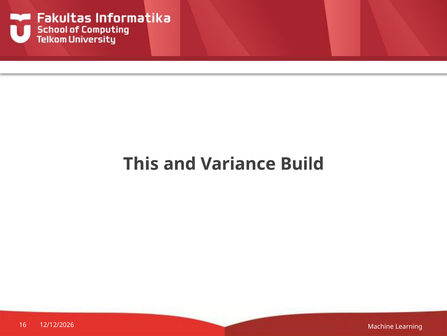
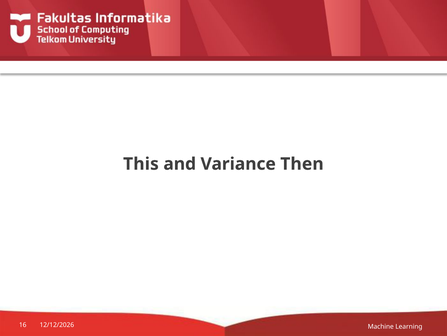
Build: Build -> Then
